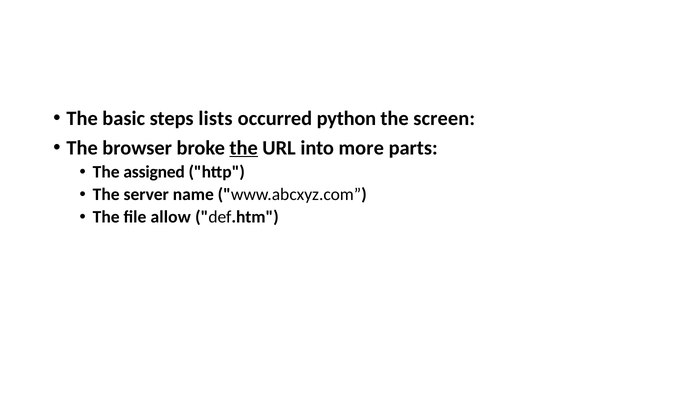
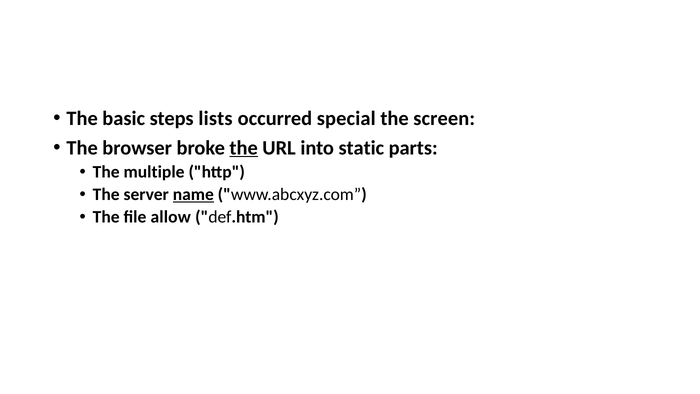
python: python -> special
more: more -> static
assigned: assigned -> multiple
name underline: none -> present
